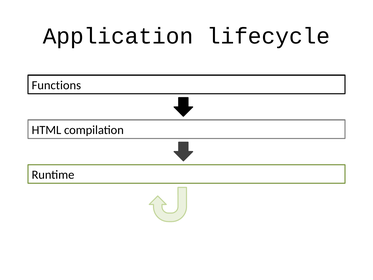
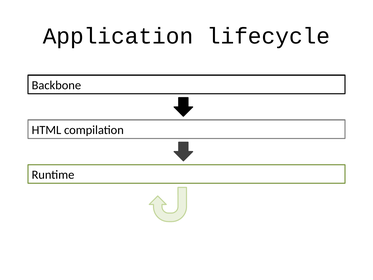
Functions: Functions -> Backbone
